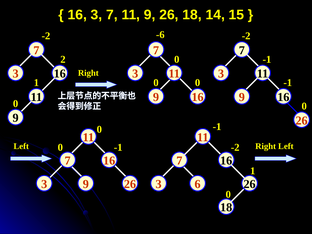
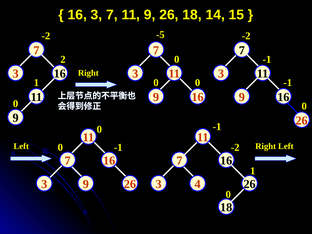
-6: -6 -> -5
6: 6 -> 4
